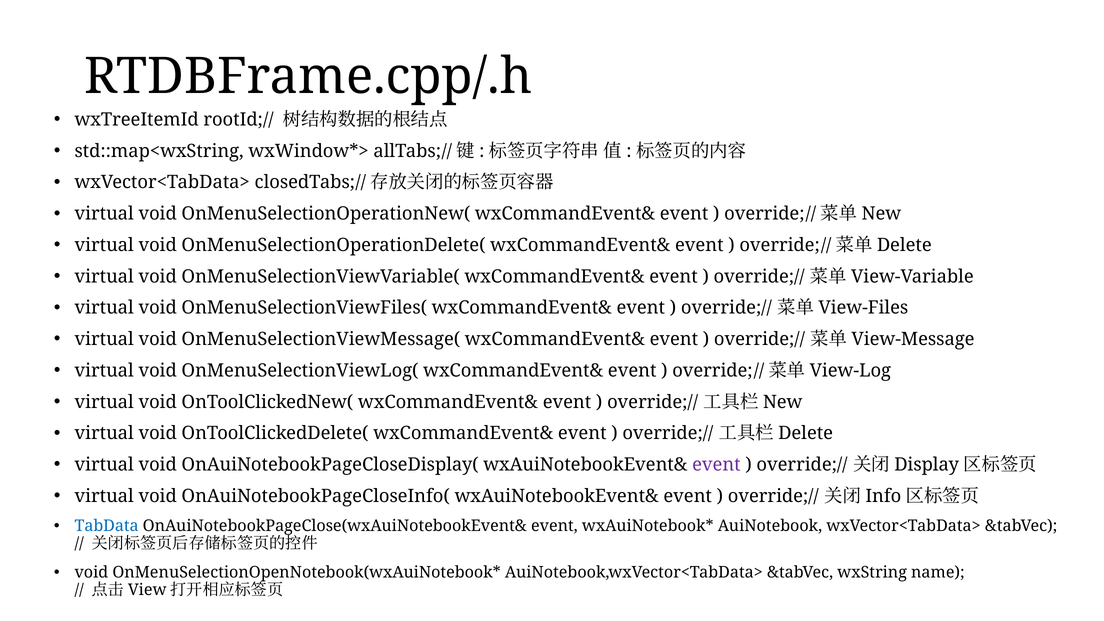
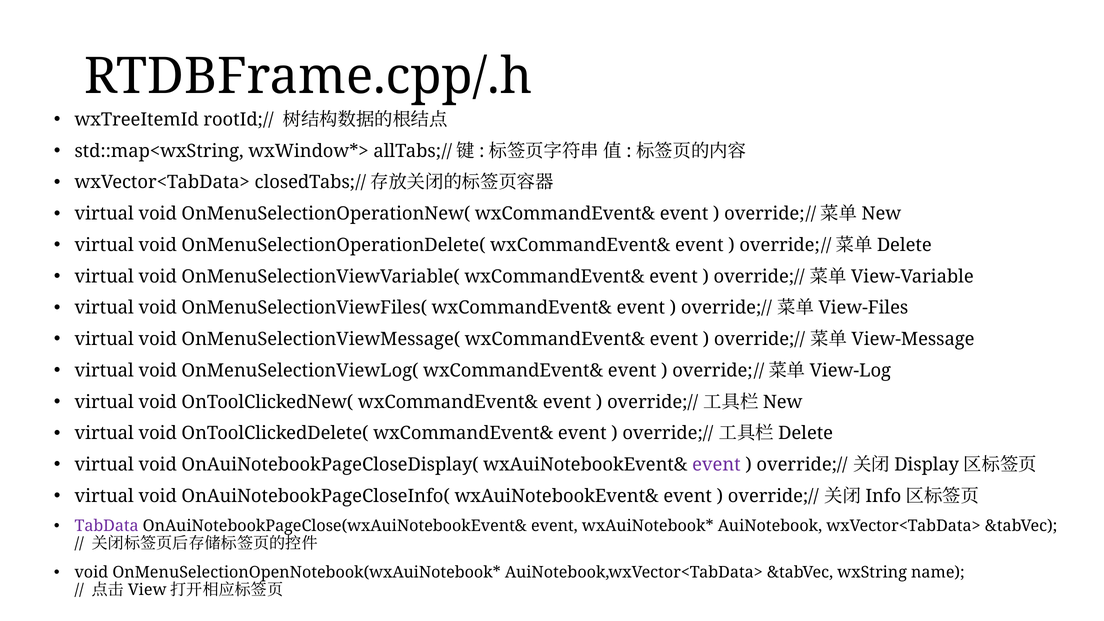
TabData colour: blue -> purple
